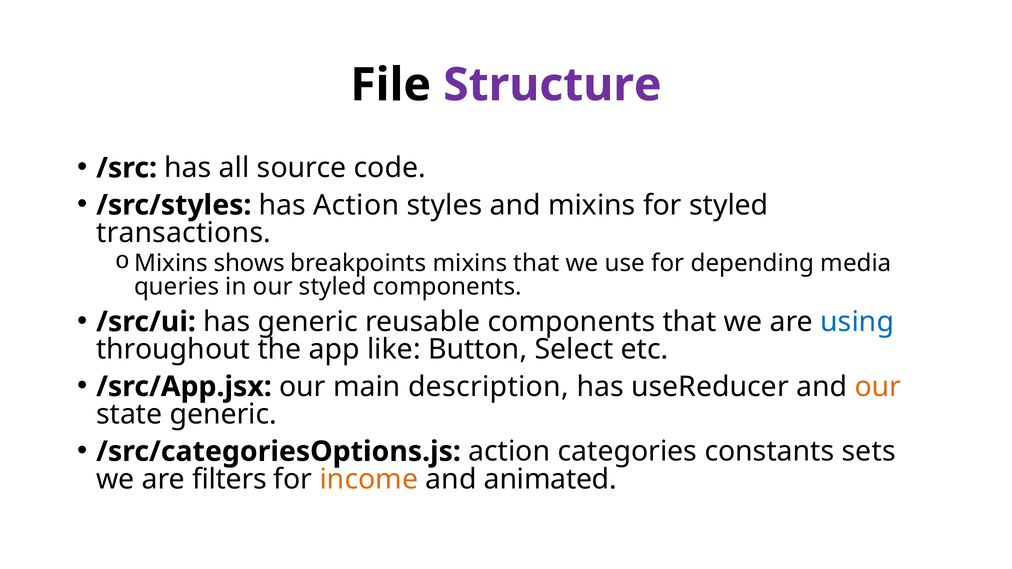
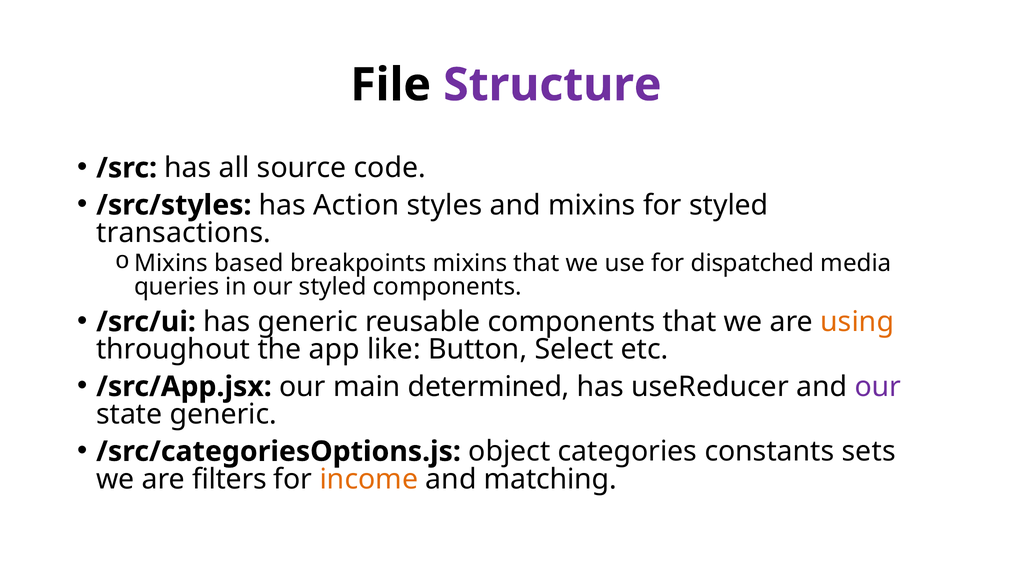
shows: shows -> based
depending: depending -> dispatched
using colour: blue -> orange
description: description -> determined
our at (878, 387) colour: orange -> purple
/src/categoriesOptions.js action: action -> object
animated: animated -> matching
